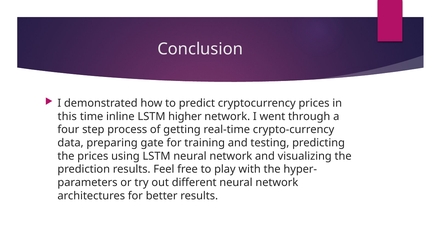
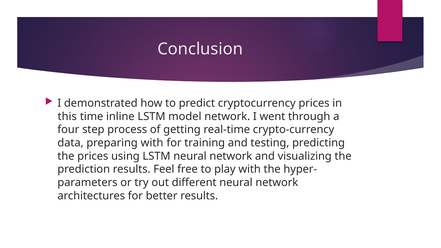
higher: higher -> model
preparing gate: gate -> with
